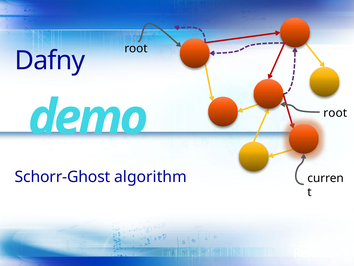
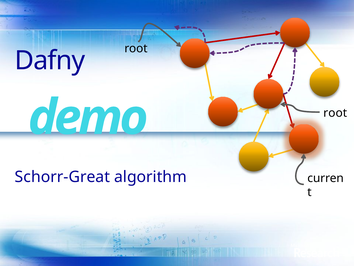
Schorr-Ghost: Schorr-Ghost -> Schorr-Great
